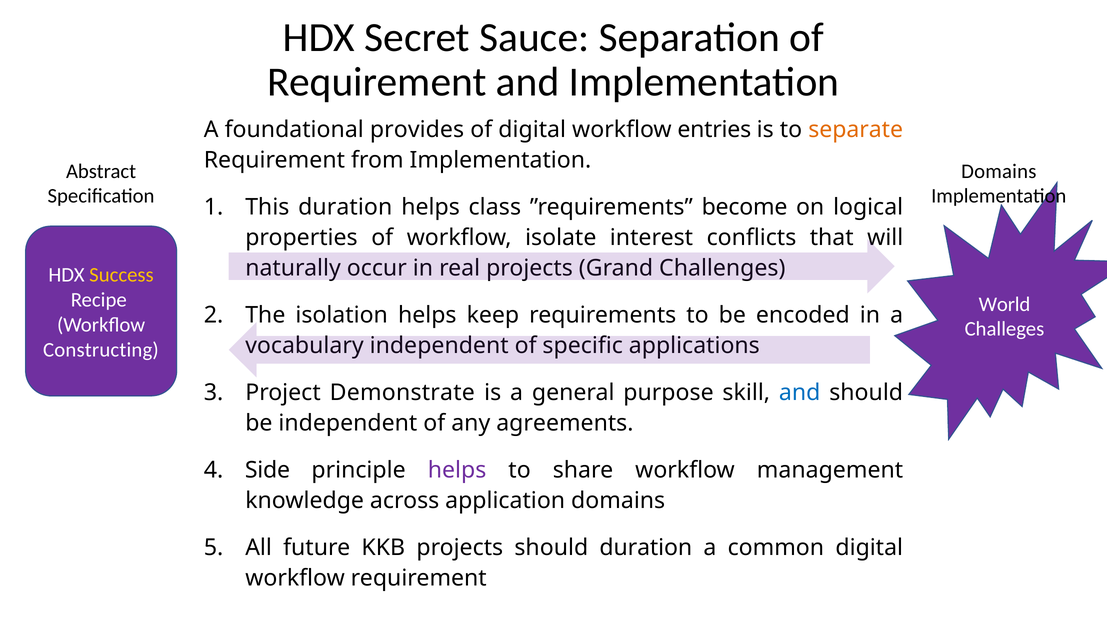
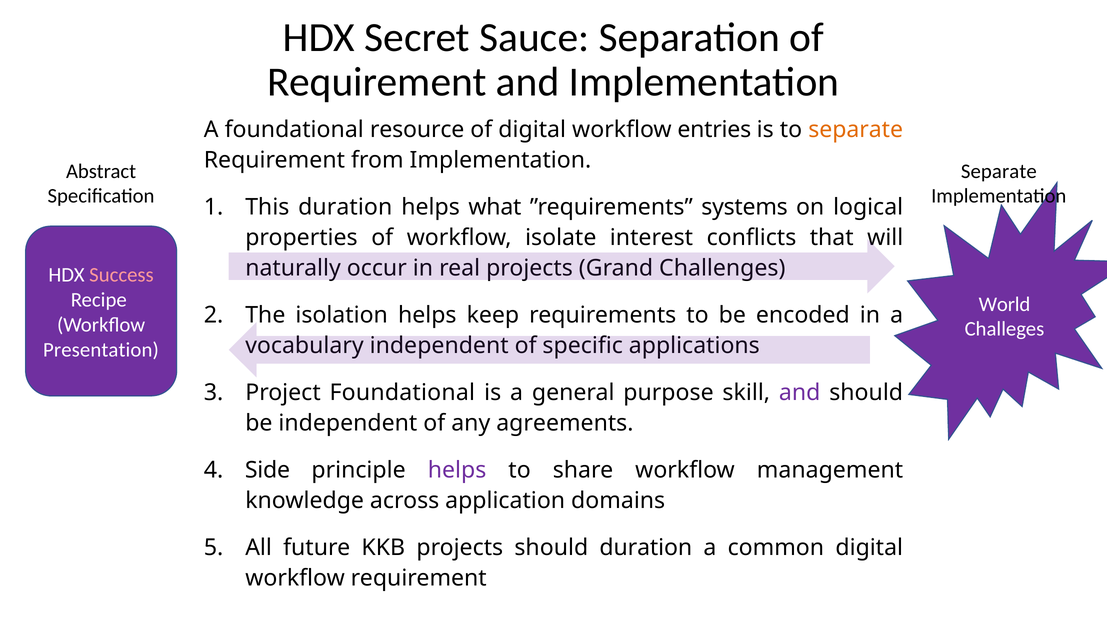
provides: provides -> resource
Domains at (999, 171): Domains -> Separate
class: class -> what
become: become -> systems
Success colour: yellow -> pink
Constructing: Constructing -> Presentation
Project Demonstrate: Demonstrate -> Foundational
and at (800, 393) colour: blue -> purple
